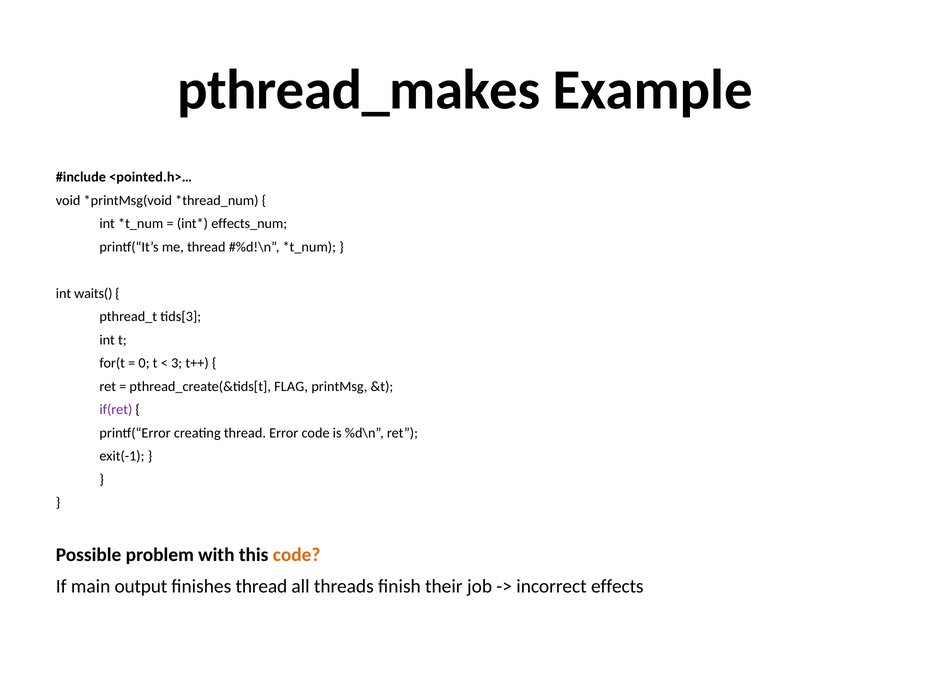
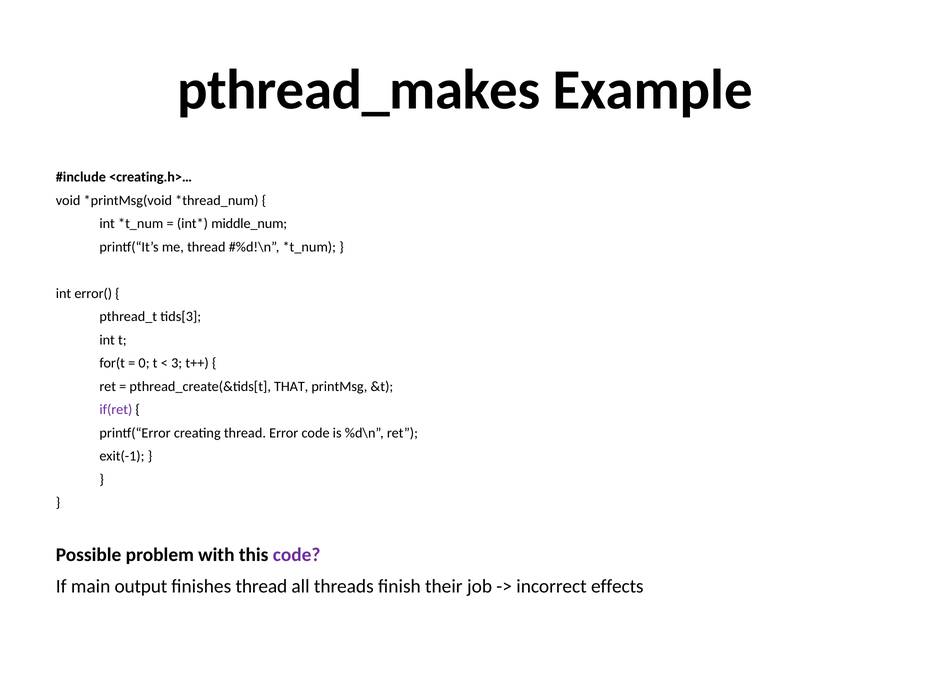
<pointed.h>…: <pointed.h>… -> <creating.h>…
effects_num: effects_num -> middle_num
waits(: waits( -> error(
FLAG: FLAG -> THAT
code at (297, 555) colour: orange -> purple
